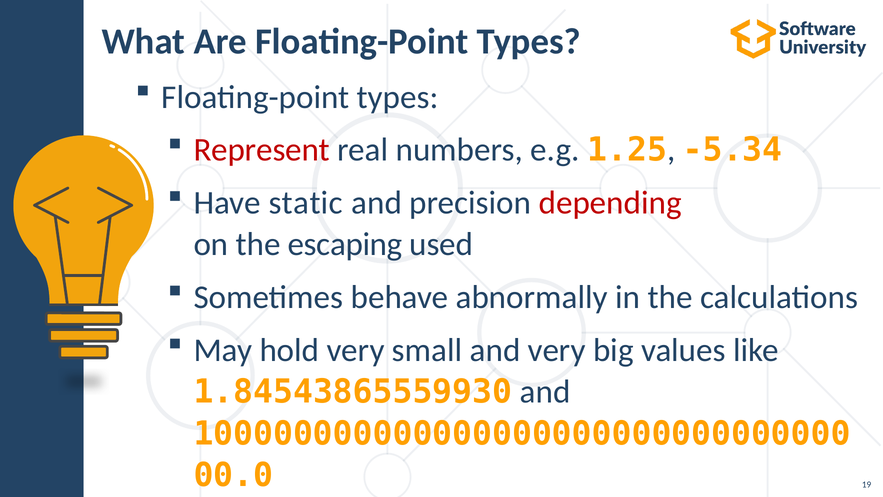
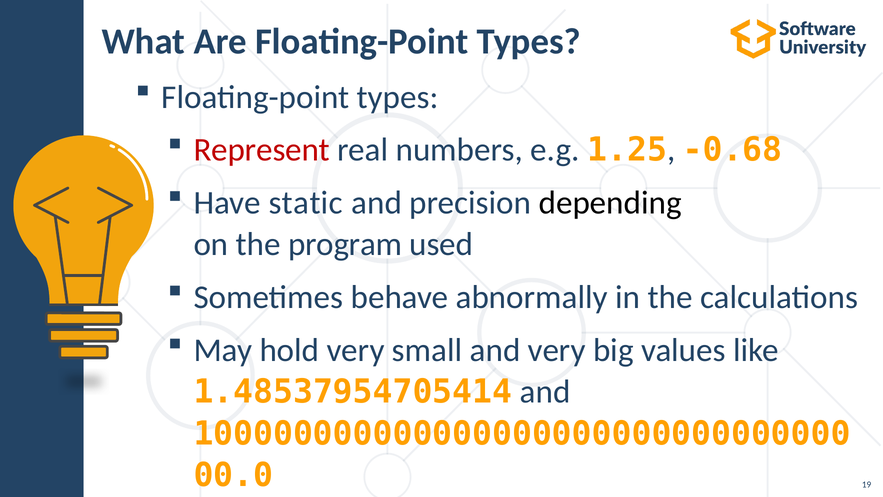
-5.34: -5.34 -> -0.68
depending colour: red -> black
escaping: escaping -> program
1.84543865559930: 1.84543865559930 -> 1.48537954705414
